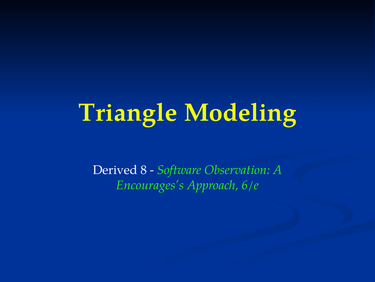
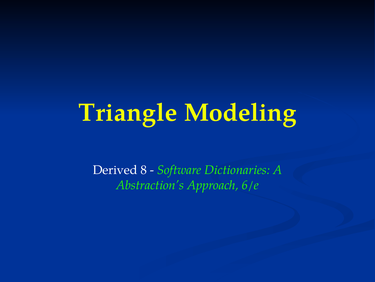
Observation: Observation -> Dictionaries
Encourages’s: Encourages’s -> Abstraction’s
